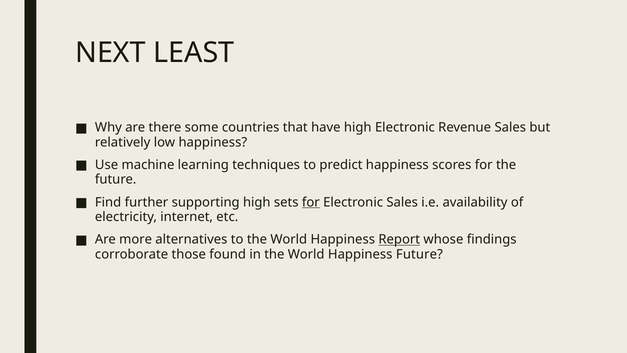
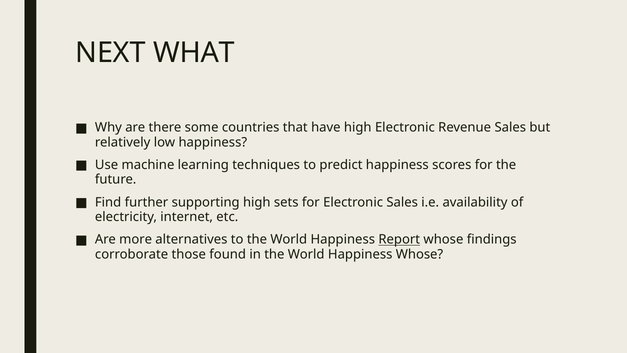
LEAST: LEAST -> WHAT
for at (311, 202) underline: present -> none
Happiness Future: Future -> Whose
